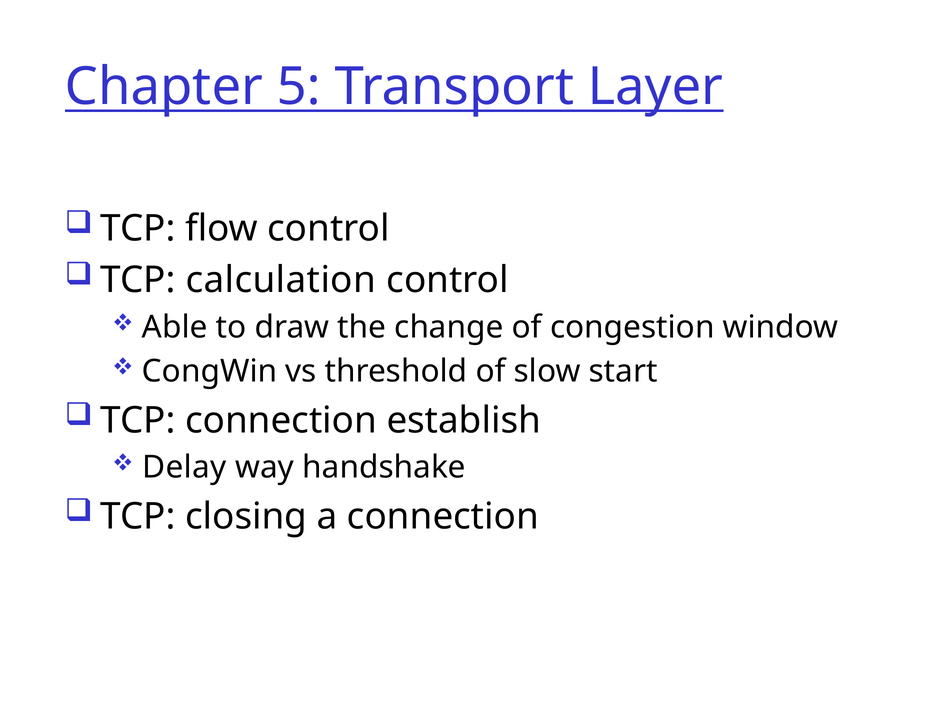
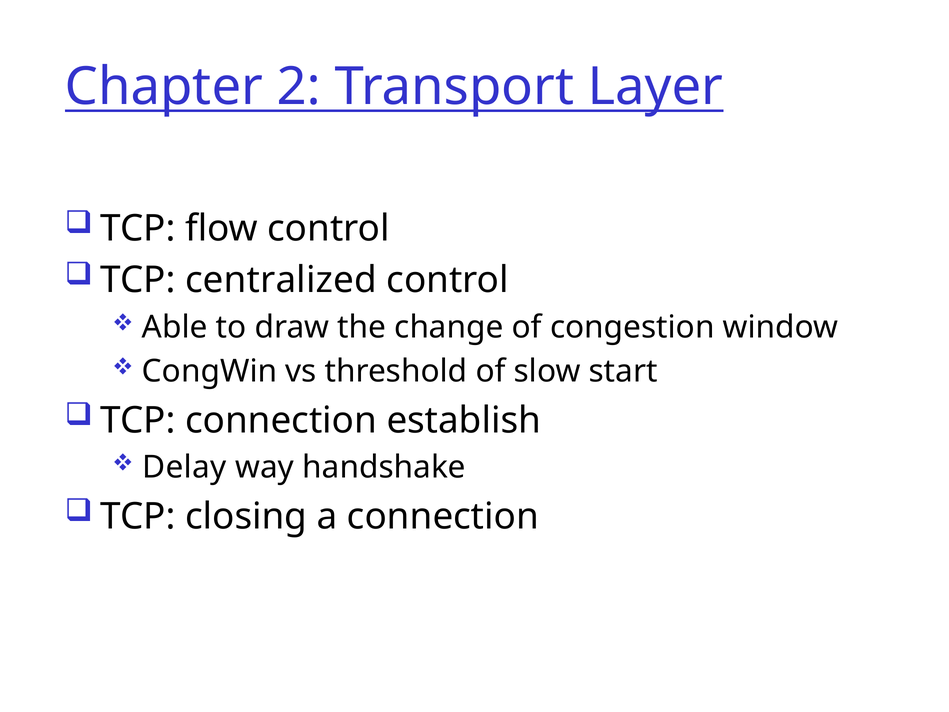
5: 5 -> 2
calculation: calculation -> centralized
